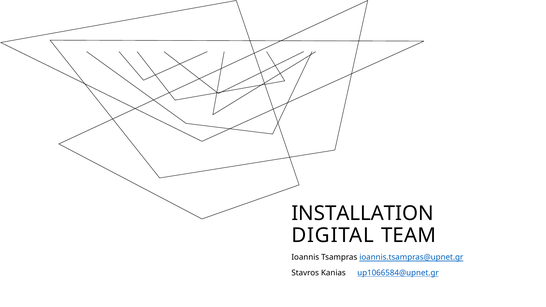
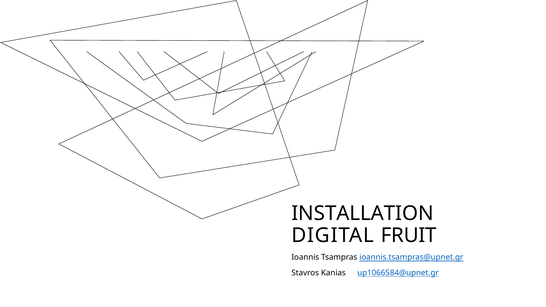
TEAM: TEAM -> FRUIT
